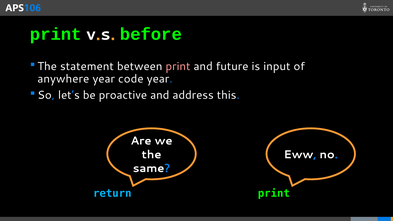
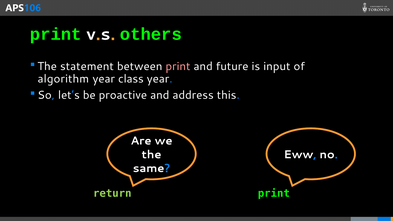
before: before -> others
anywhere: anywhere -> algorithm
code: code -> class
return colour: light blue -> light green
